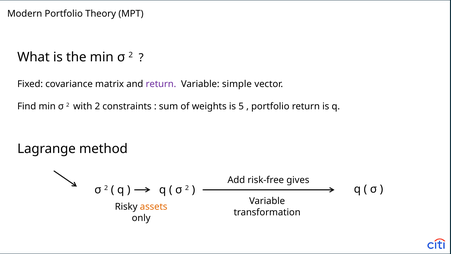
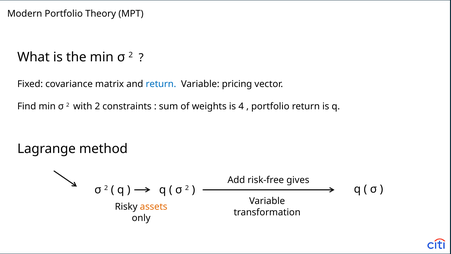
return at (161, 84) colour: purple -> blue
simple: simple -> pricing
5: 5 -> 4
